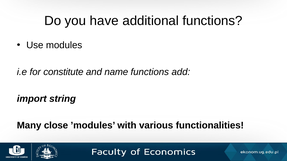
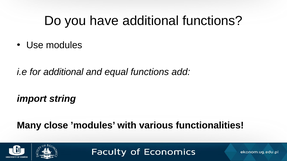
for constitute: constitute -> additional
name: name -> equal
